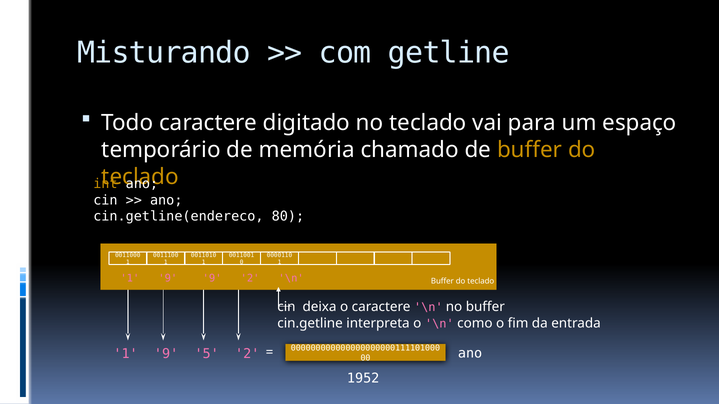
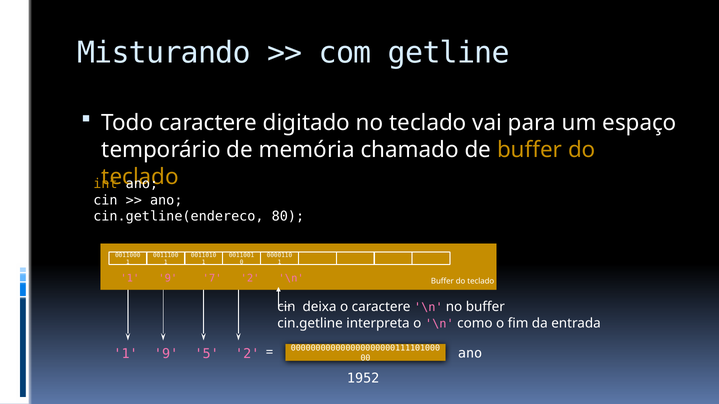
9 9: 9 -> 7
